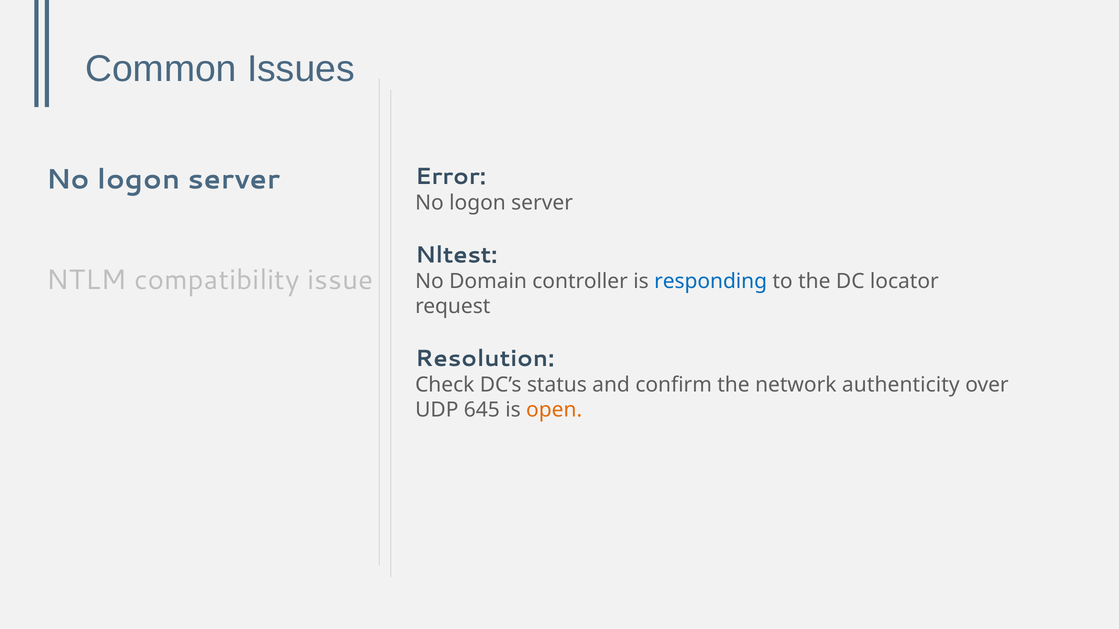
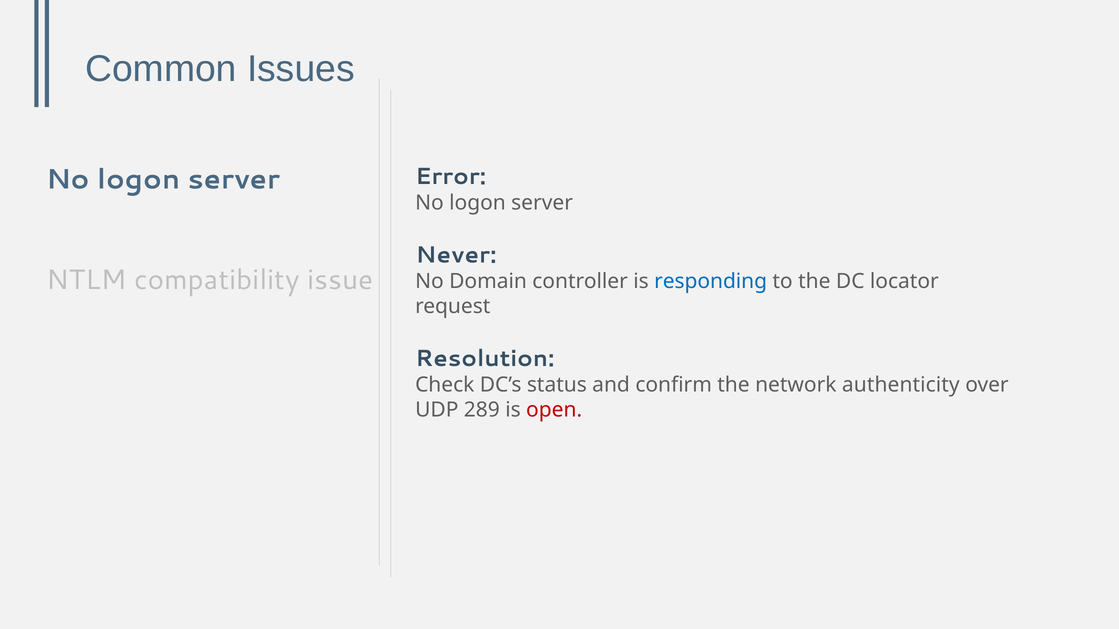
Nltest: Nltest -> Never
645: 645 -> 289
open colour: orange -> red
